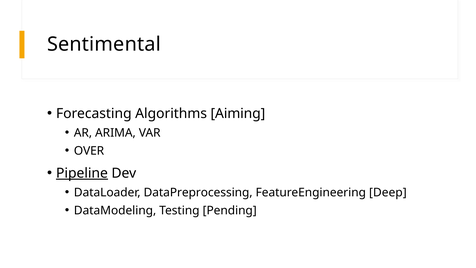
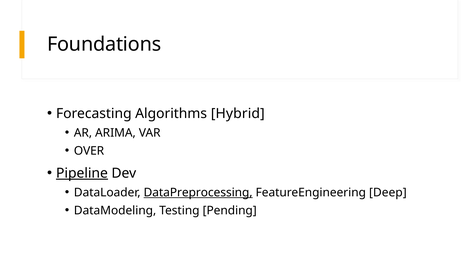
Sentimental: Sentimental -> Foundations
Aiming: Aiming -> Hybrid
DataPreprocessing underline: none -> present
